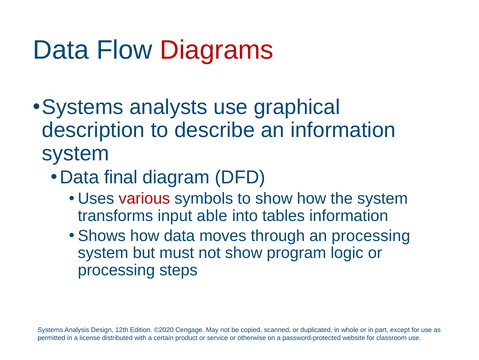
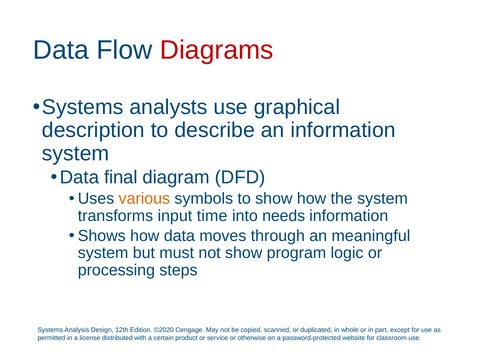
various colour: red -> orange
able: able -> time
tables: tables -> needs
an processing: processing -> meaningful
